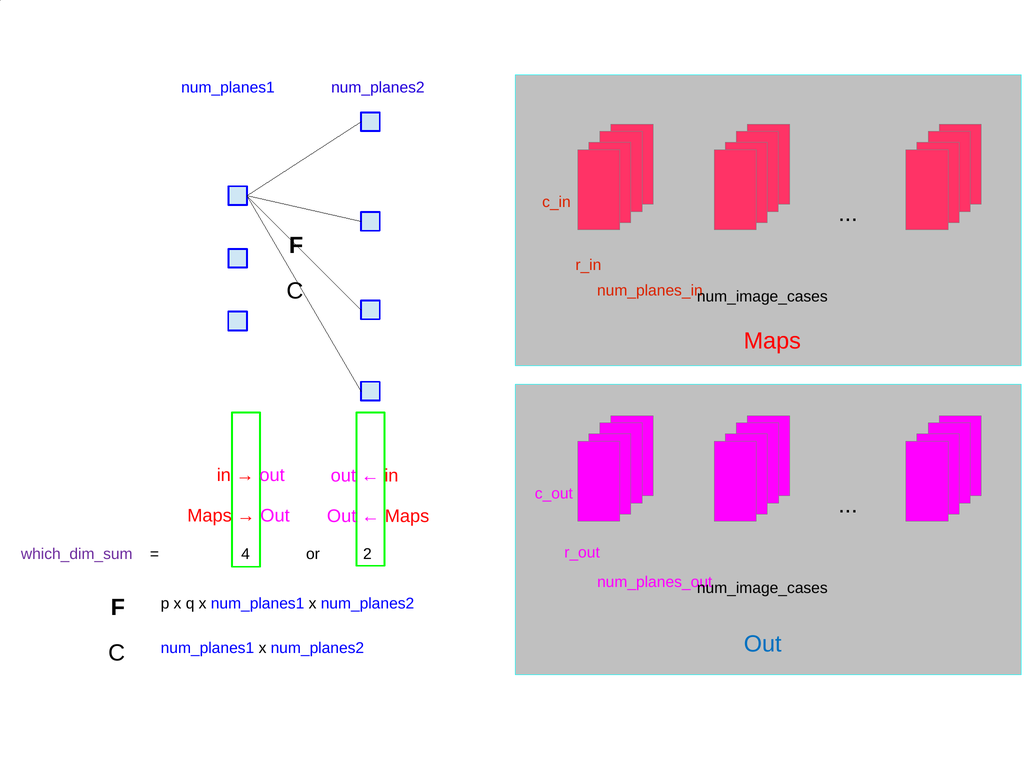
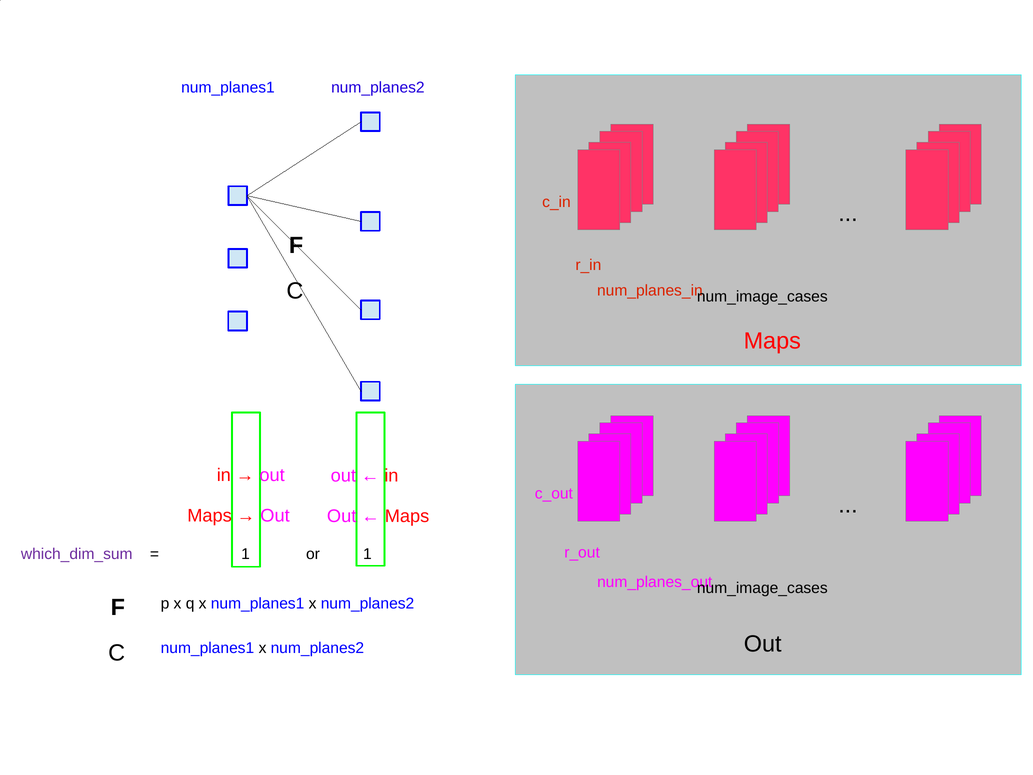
4 at (245, 554): 4 -> 1
or 2: 2 -> 1
Out at (763, 644) colour: blue -> black
